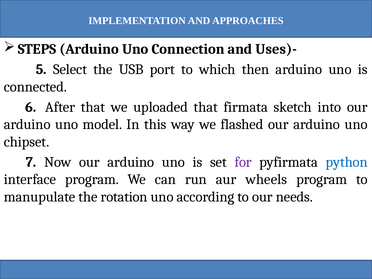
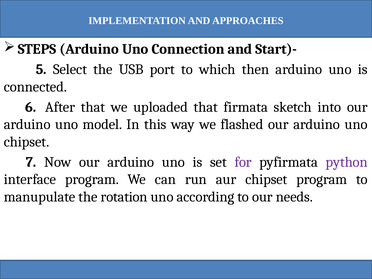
Uses)-: Uses)- -> Start)-
python colour: blue -> purple
aur wheels: wheels -> chipset
